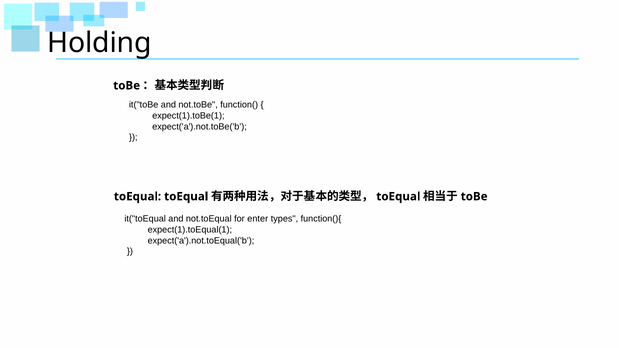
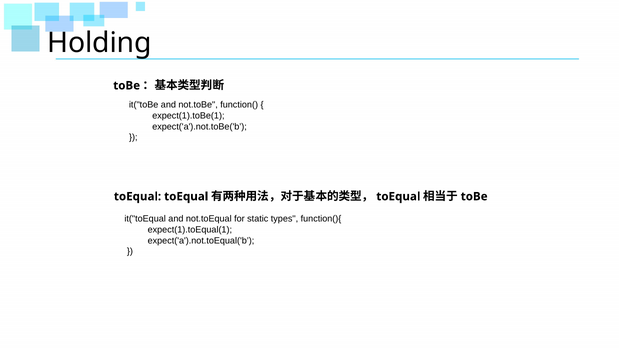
enter: enter -> static
